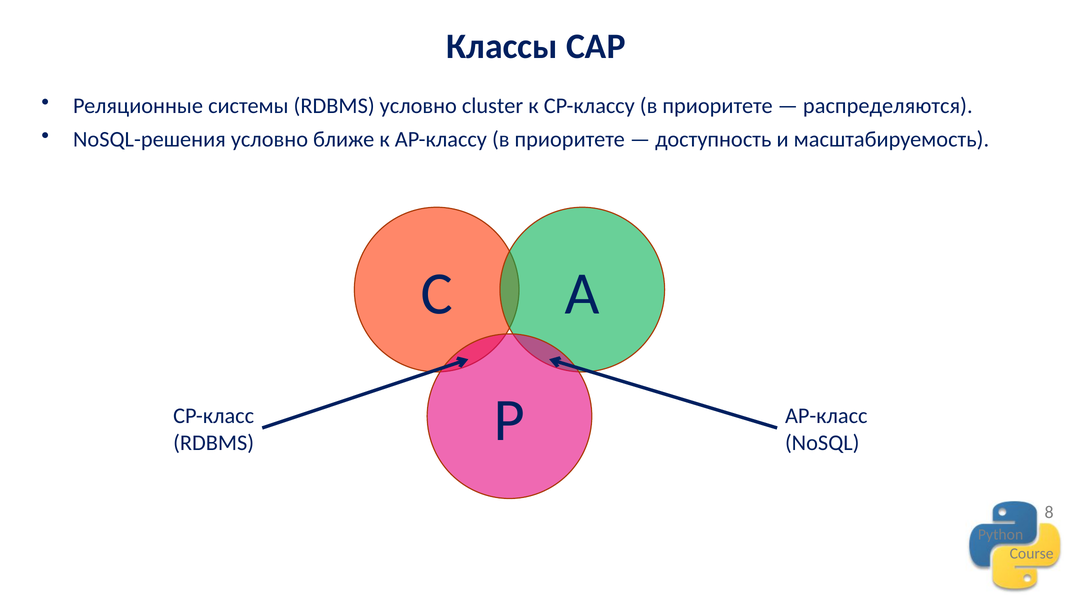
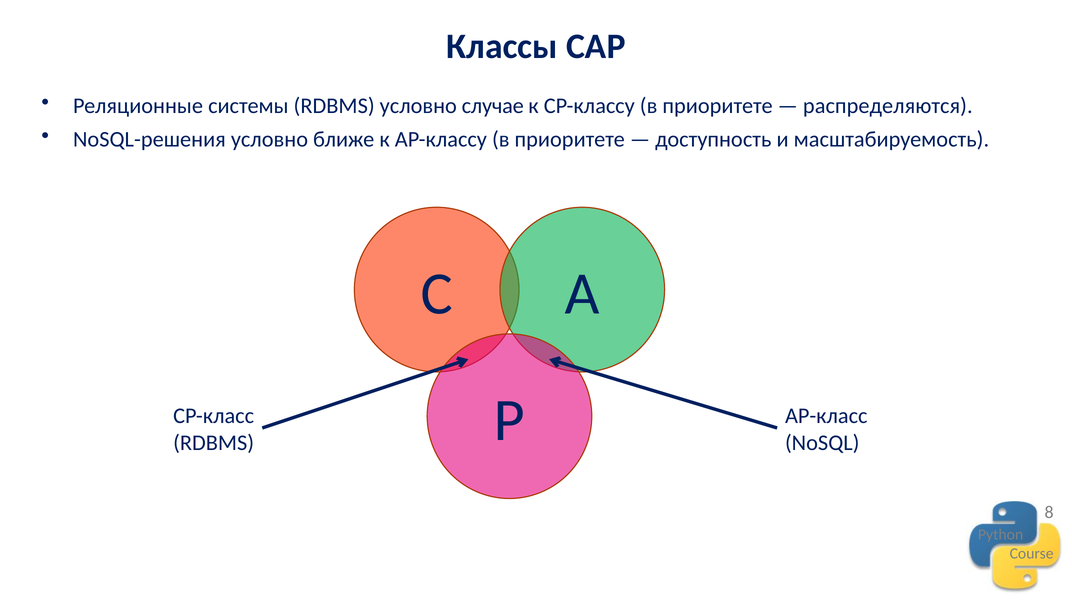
cluster: cluster -> случае
